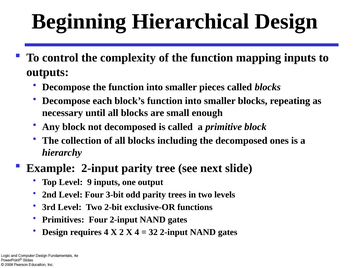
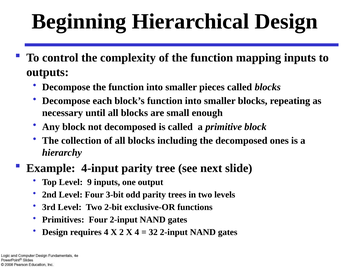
Example 2-input: 2-input -> 4-input
